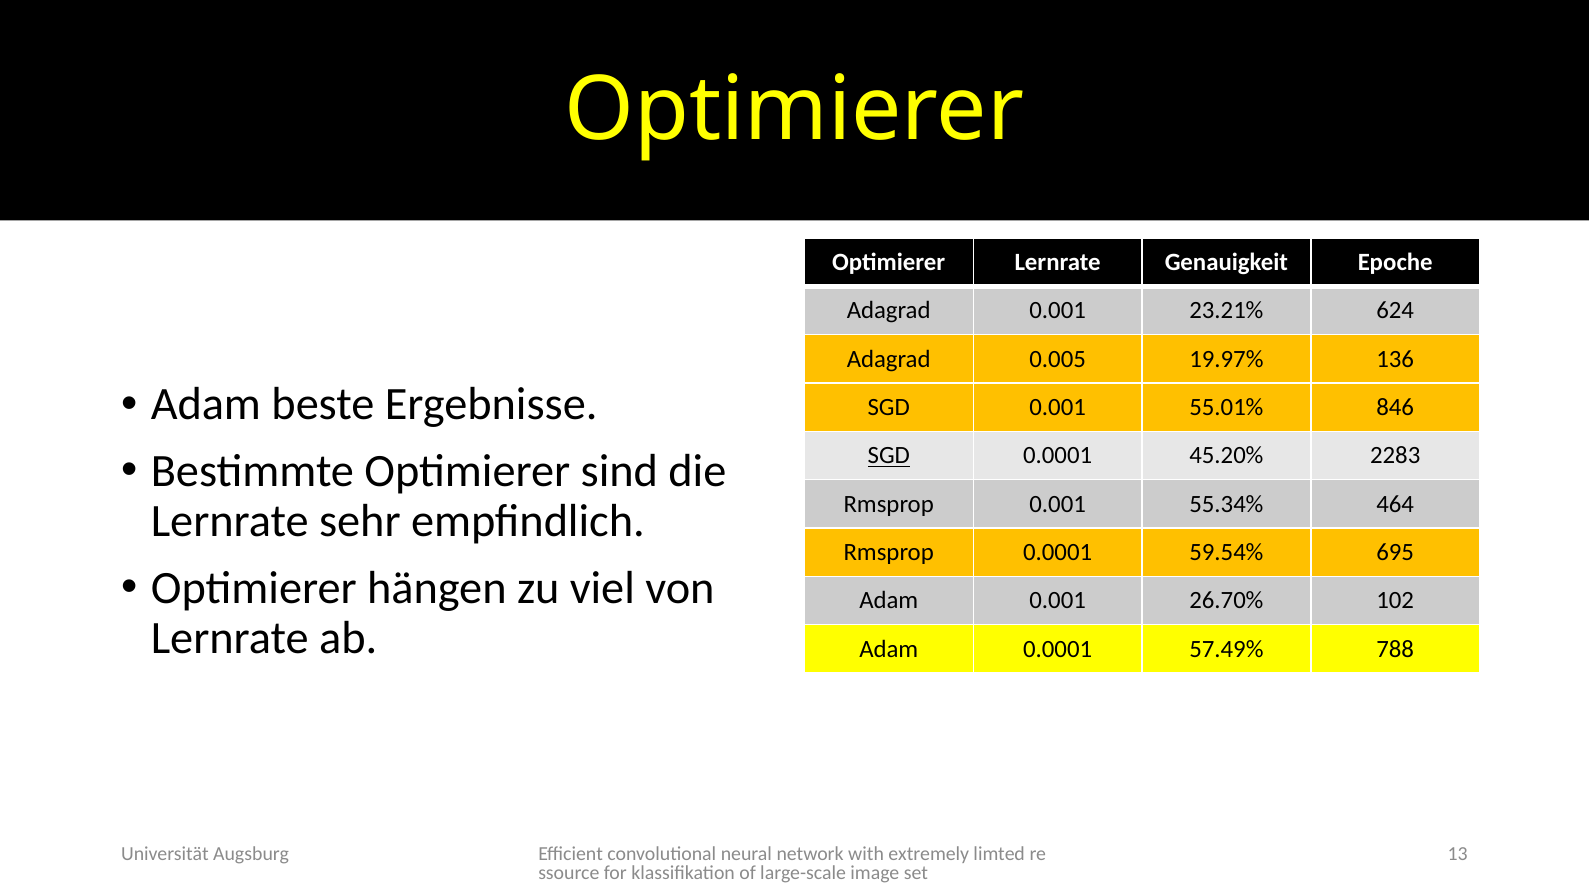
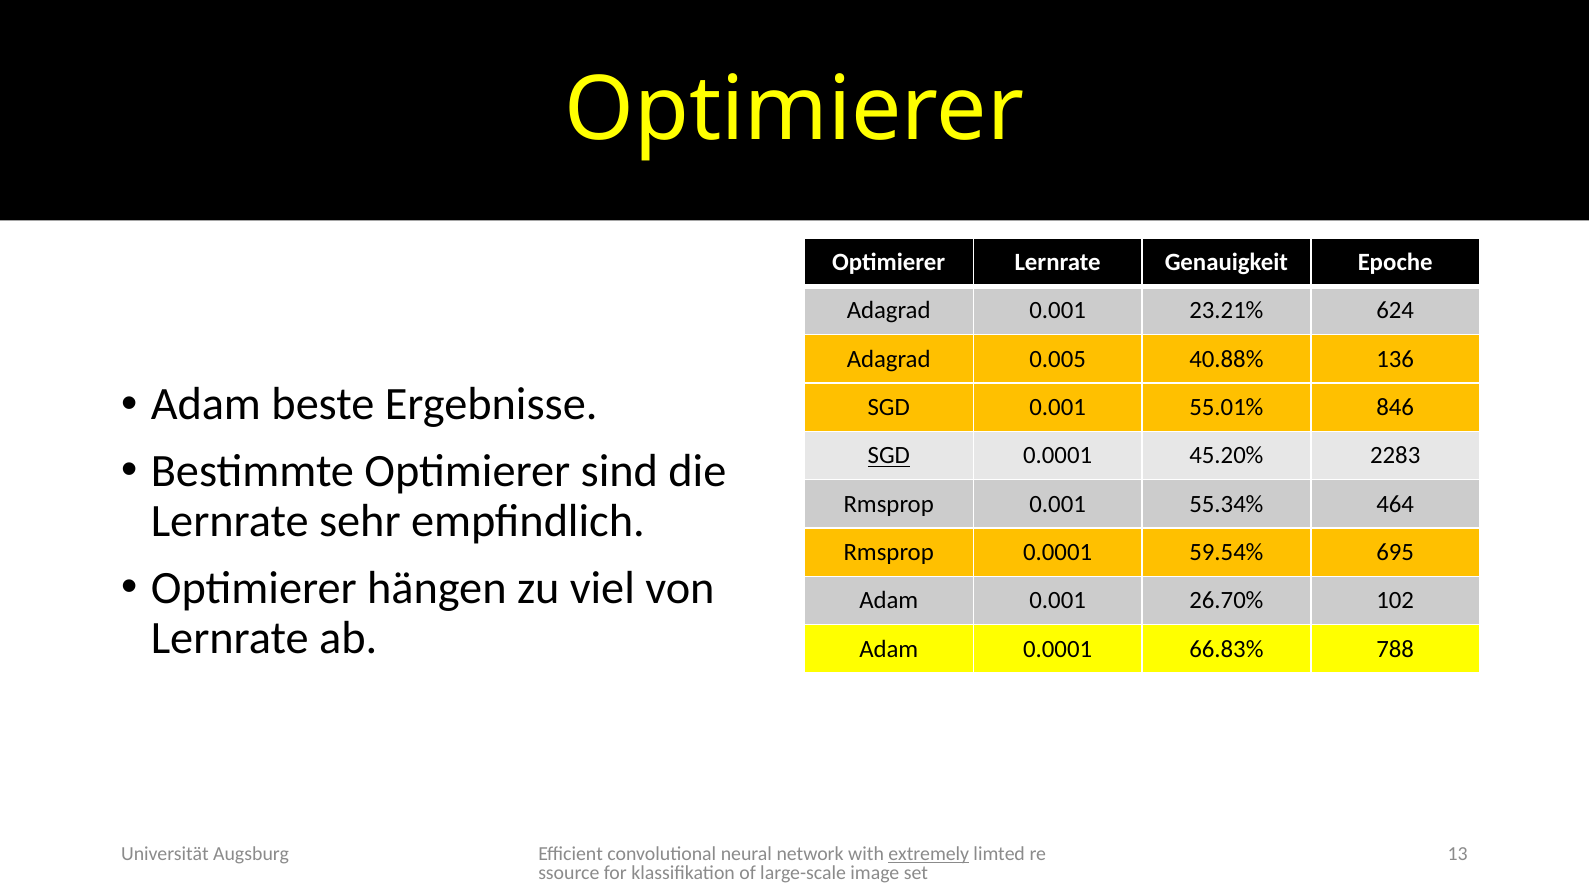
19.97%: 19.97% -> 40.88%
57.49%: 57.49% -> 66.83%
extremely underline: none -> present
